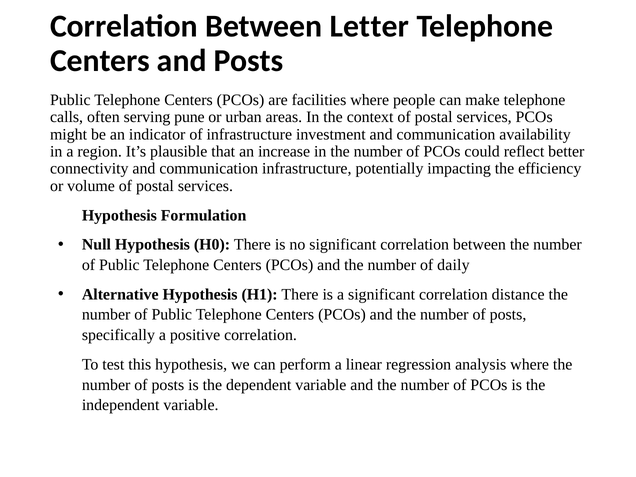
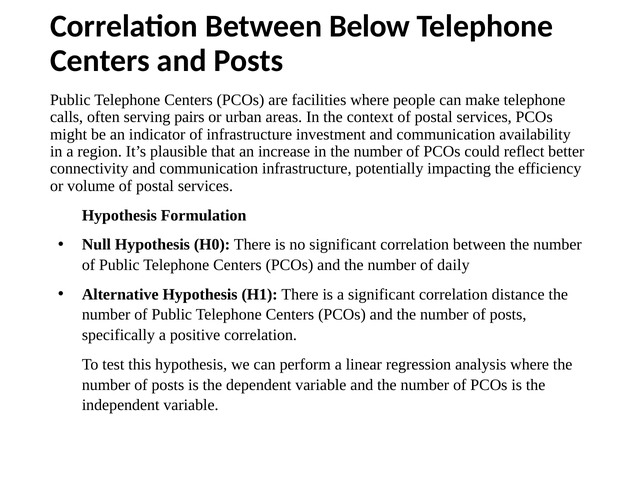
Letter: Letter -> Below
pune: pune -> pairs
